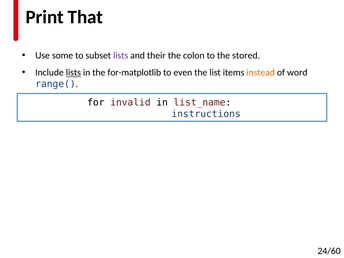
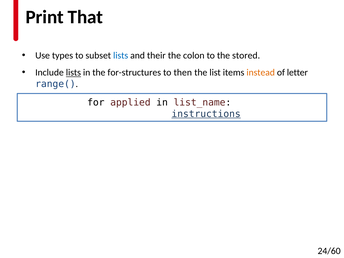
some: some -> types
lists at (121, 55) colour: purple -> blue
for-matplotlib: for-matplotlib -> for-structures
even: even -> then
word: word -> letter
invalid: invalid -> applied
instructions underline: none -> present
